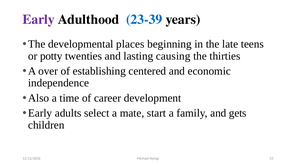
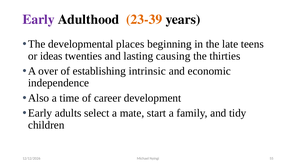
23-39 colour: blue -> orange
potty: potty -> ideas
centered: centered -> intrinsic
gets: gets -> tidy
